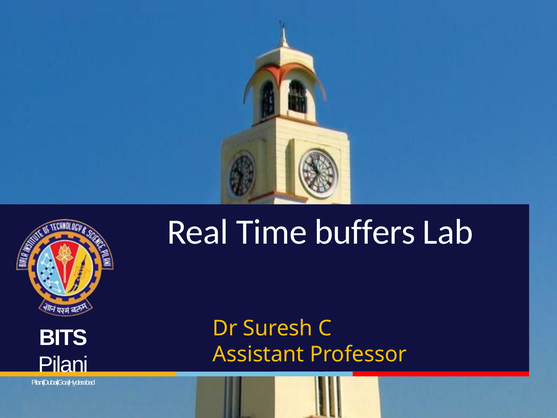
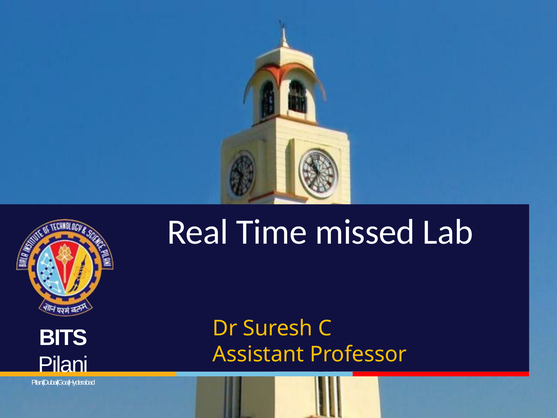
buffers: buffers -> missed
